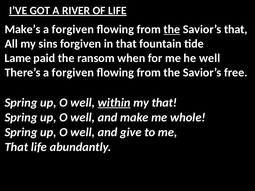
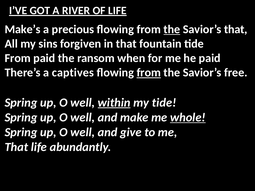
forgiven at (73, 29): forgiven -> precious
Lame at (18, 58): Lame -> From
he well: well -> paid
There’s a forgiven: forgiven -> captives
from at (149, 73) underline: none -> present
my that: that -> tide
whole underline: none -> present
